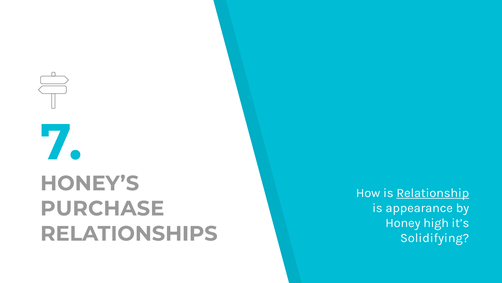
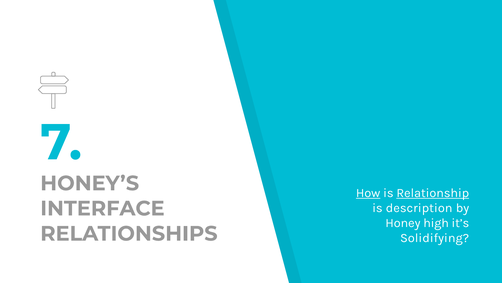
How underline: none -> present
appearance: appearance -> description
PURCHASE: PURCHASE -> INTERFACE
